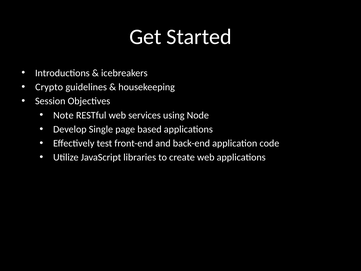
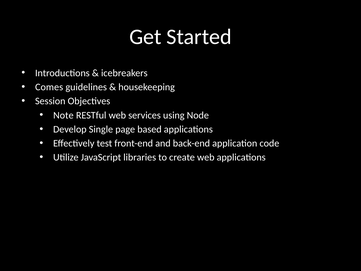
Crypto: Crypto -> Comes
